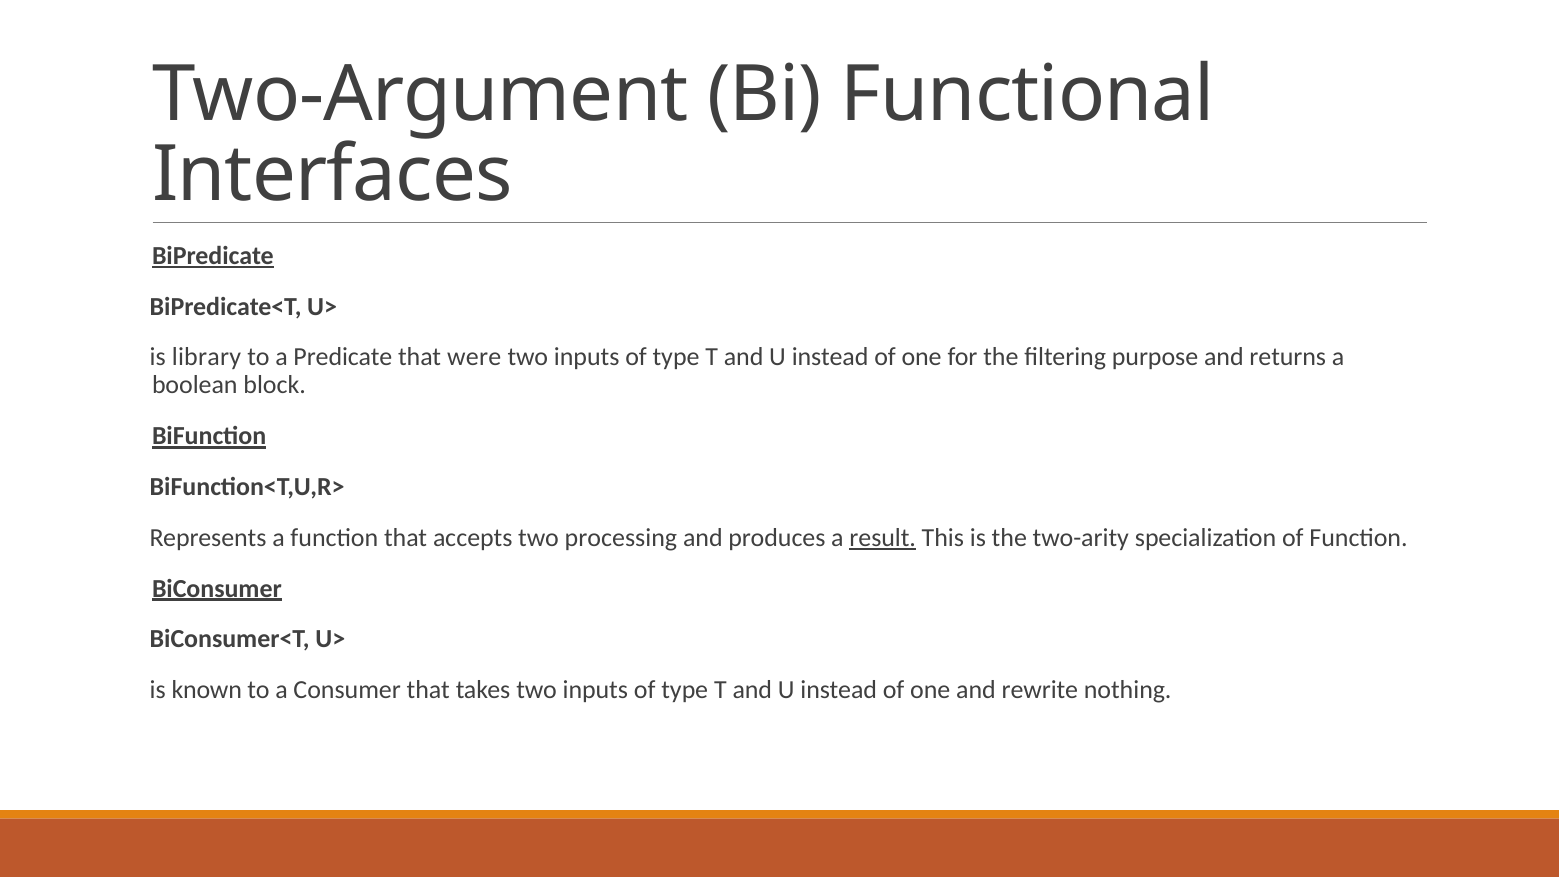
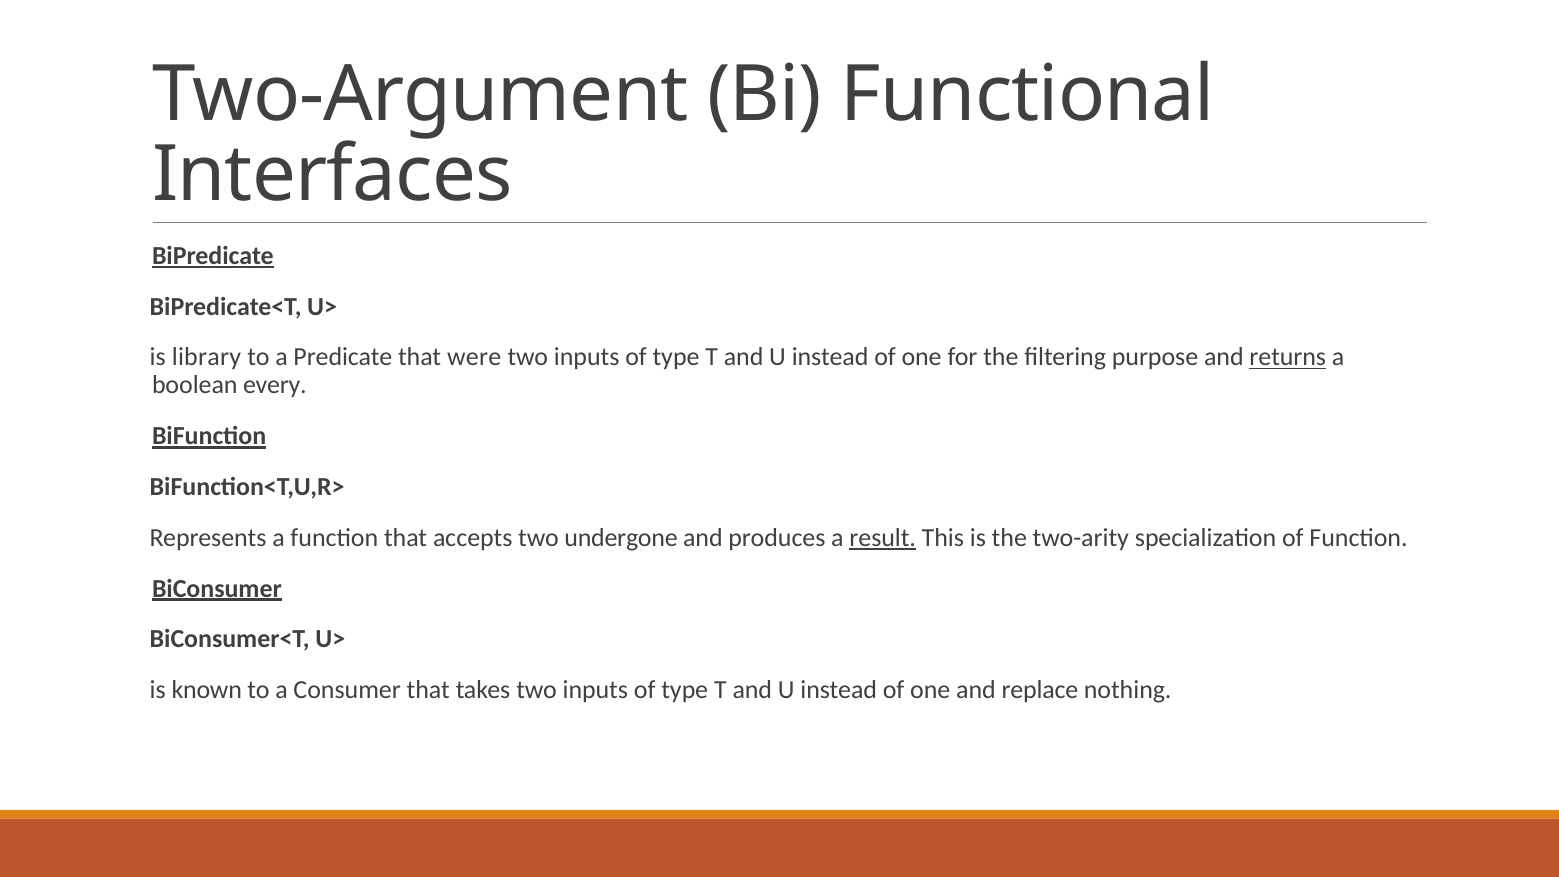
returns underline: none -> present
block: block -> every
processing: processing -> undergone
rewrite: rewrite -> replace
